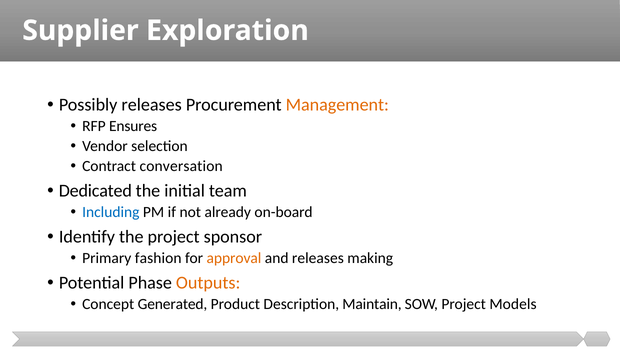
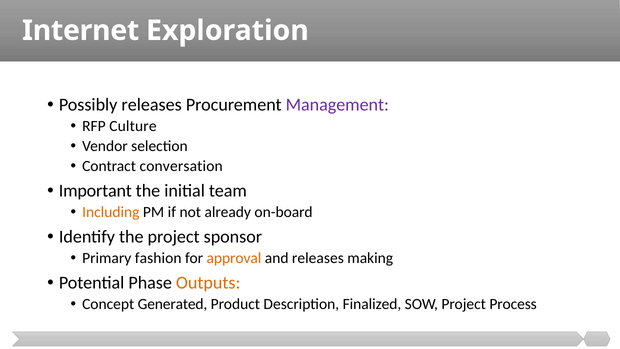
Supplier: Supplier -> Internet
Management colour: orange -> purple
Ensures: Ensures -> Culture
Dedicated: Dedicated -> Important
Including colour: blue -> orange
Maintain: Maintain -> Finalized
Models: Models -> Process
